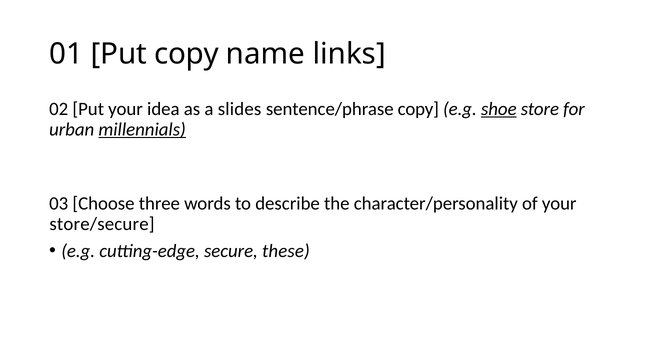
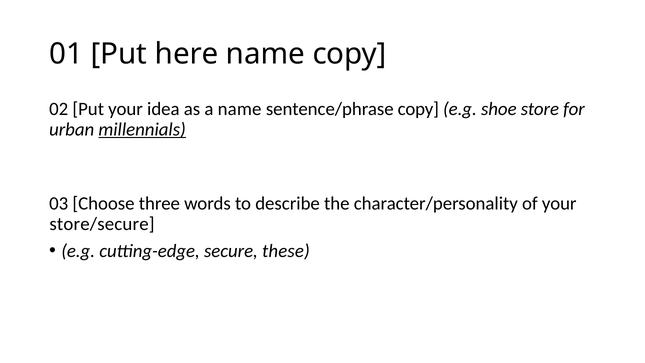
Put copy: copy -> here
name links: links -> copy
a slides: slides -> name
shoe underline: present -> none
